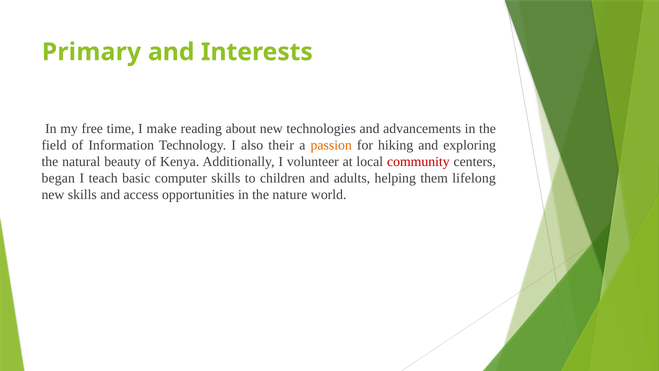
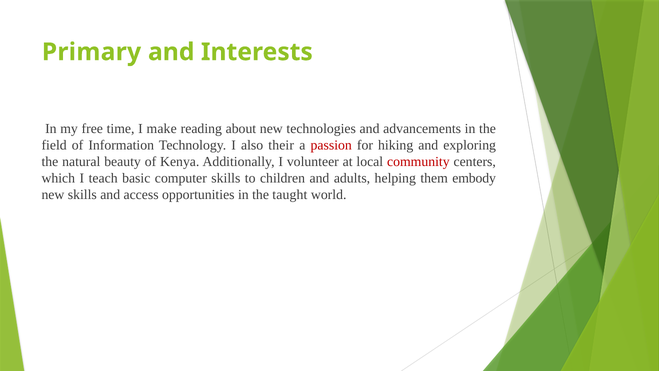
passion colour: orange -> red
began: began -> which
lifelong: lifelong -> embody
nature: nature -> taught
